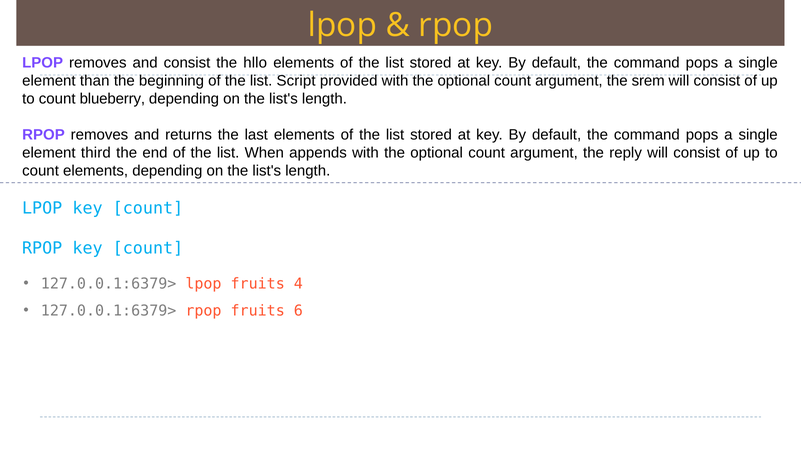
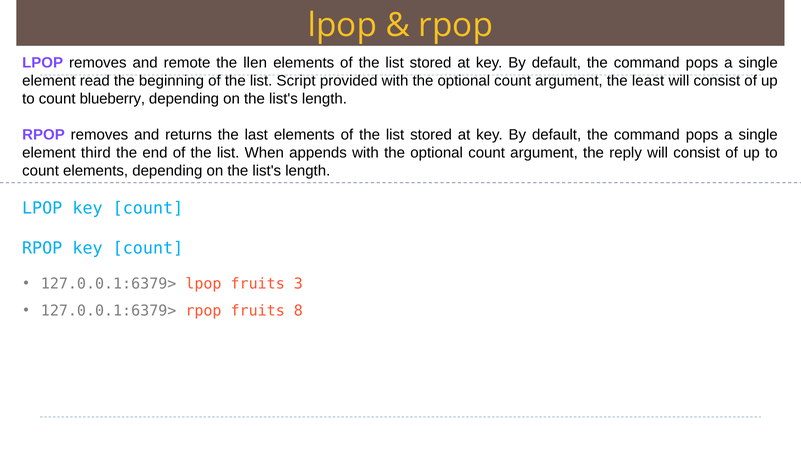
and consist: consist -> remote
hllo: hllo -> llen
than: than -> read
srem: srem -> least
4: 4 -> 3
6: 6 -> 8
